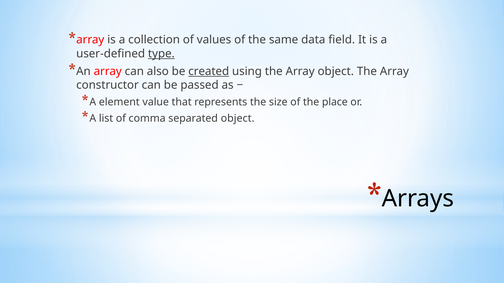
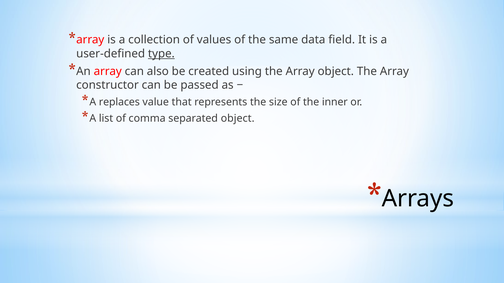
created underline: present -> none
element: element -> replaces
place: place -> inner
